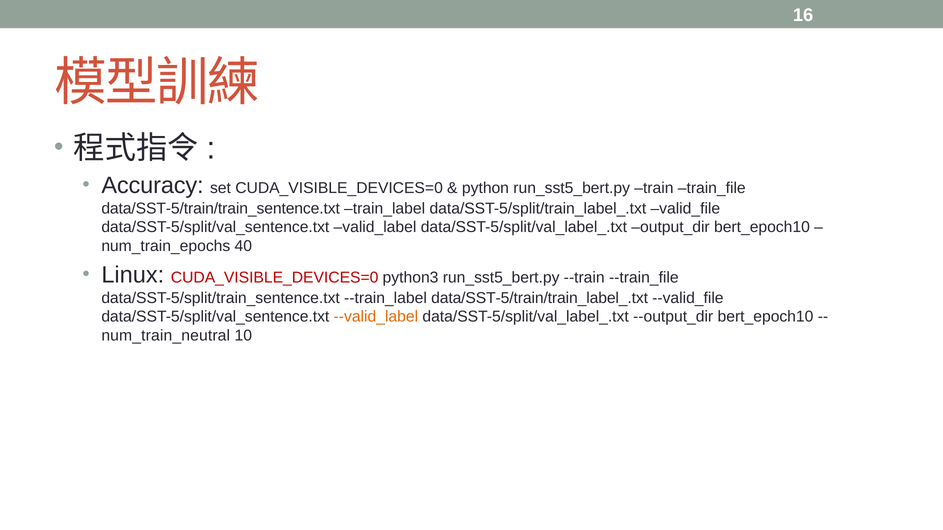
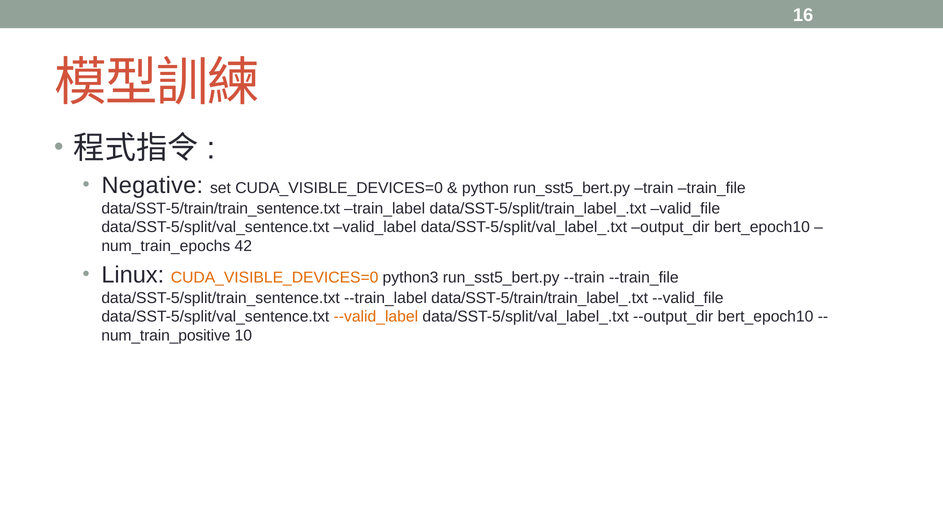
Accuracy: Accuracy -> Negative
40: 40 -> 42
CUDA_VISIBLE_DEVICES=0 at (275, 278) colour: red -> orange
num_train_neutral: num_train_neutral -> num_train_positive
